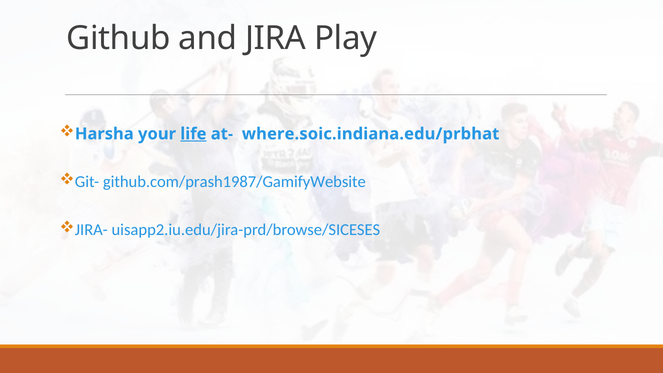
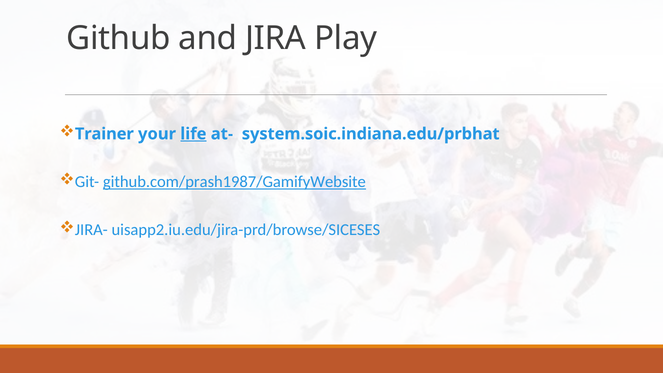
Harsha: Harsha -> Trainer
where.soic.indiana.edu/prbhat: where.soic.indiana.edu/prbhat -> system.soic.indiana.edu/prbhat
github.com/prash1987/GamifyWebsite underline: none -> present
